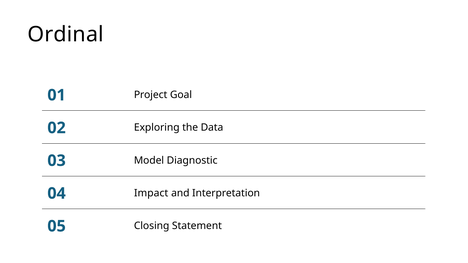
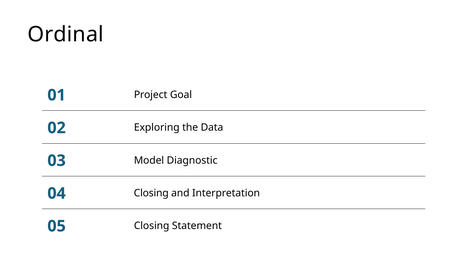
04 Impact: Impact -> Closing
